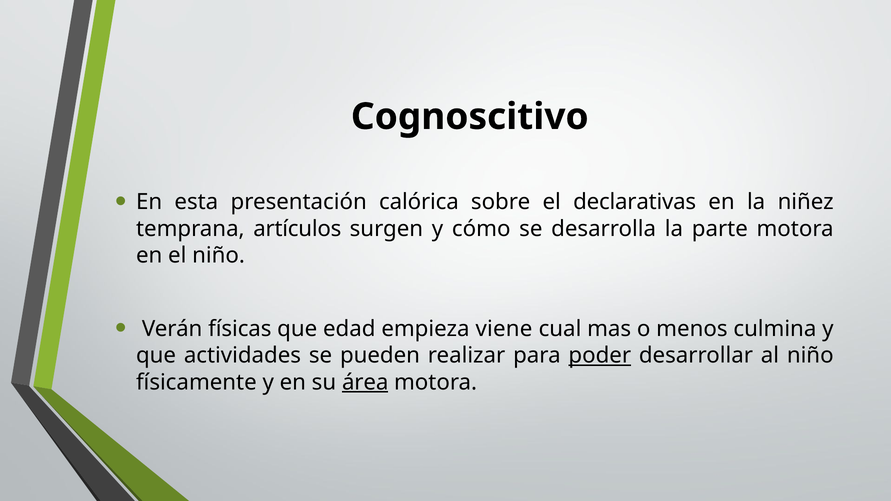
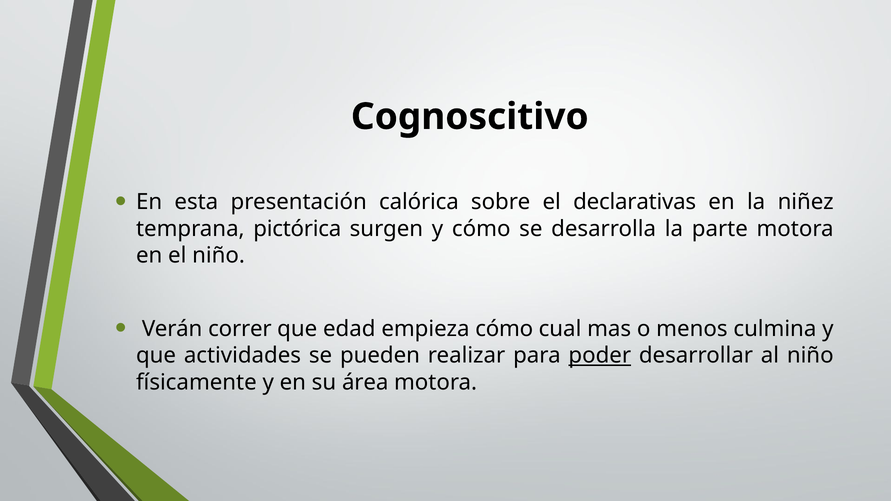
artículos: artículos -> pictórica
físicas: físicas -> correr
empieza viene: viene -> cómo
área underline: present -> none
